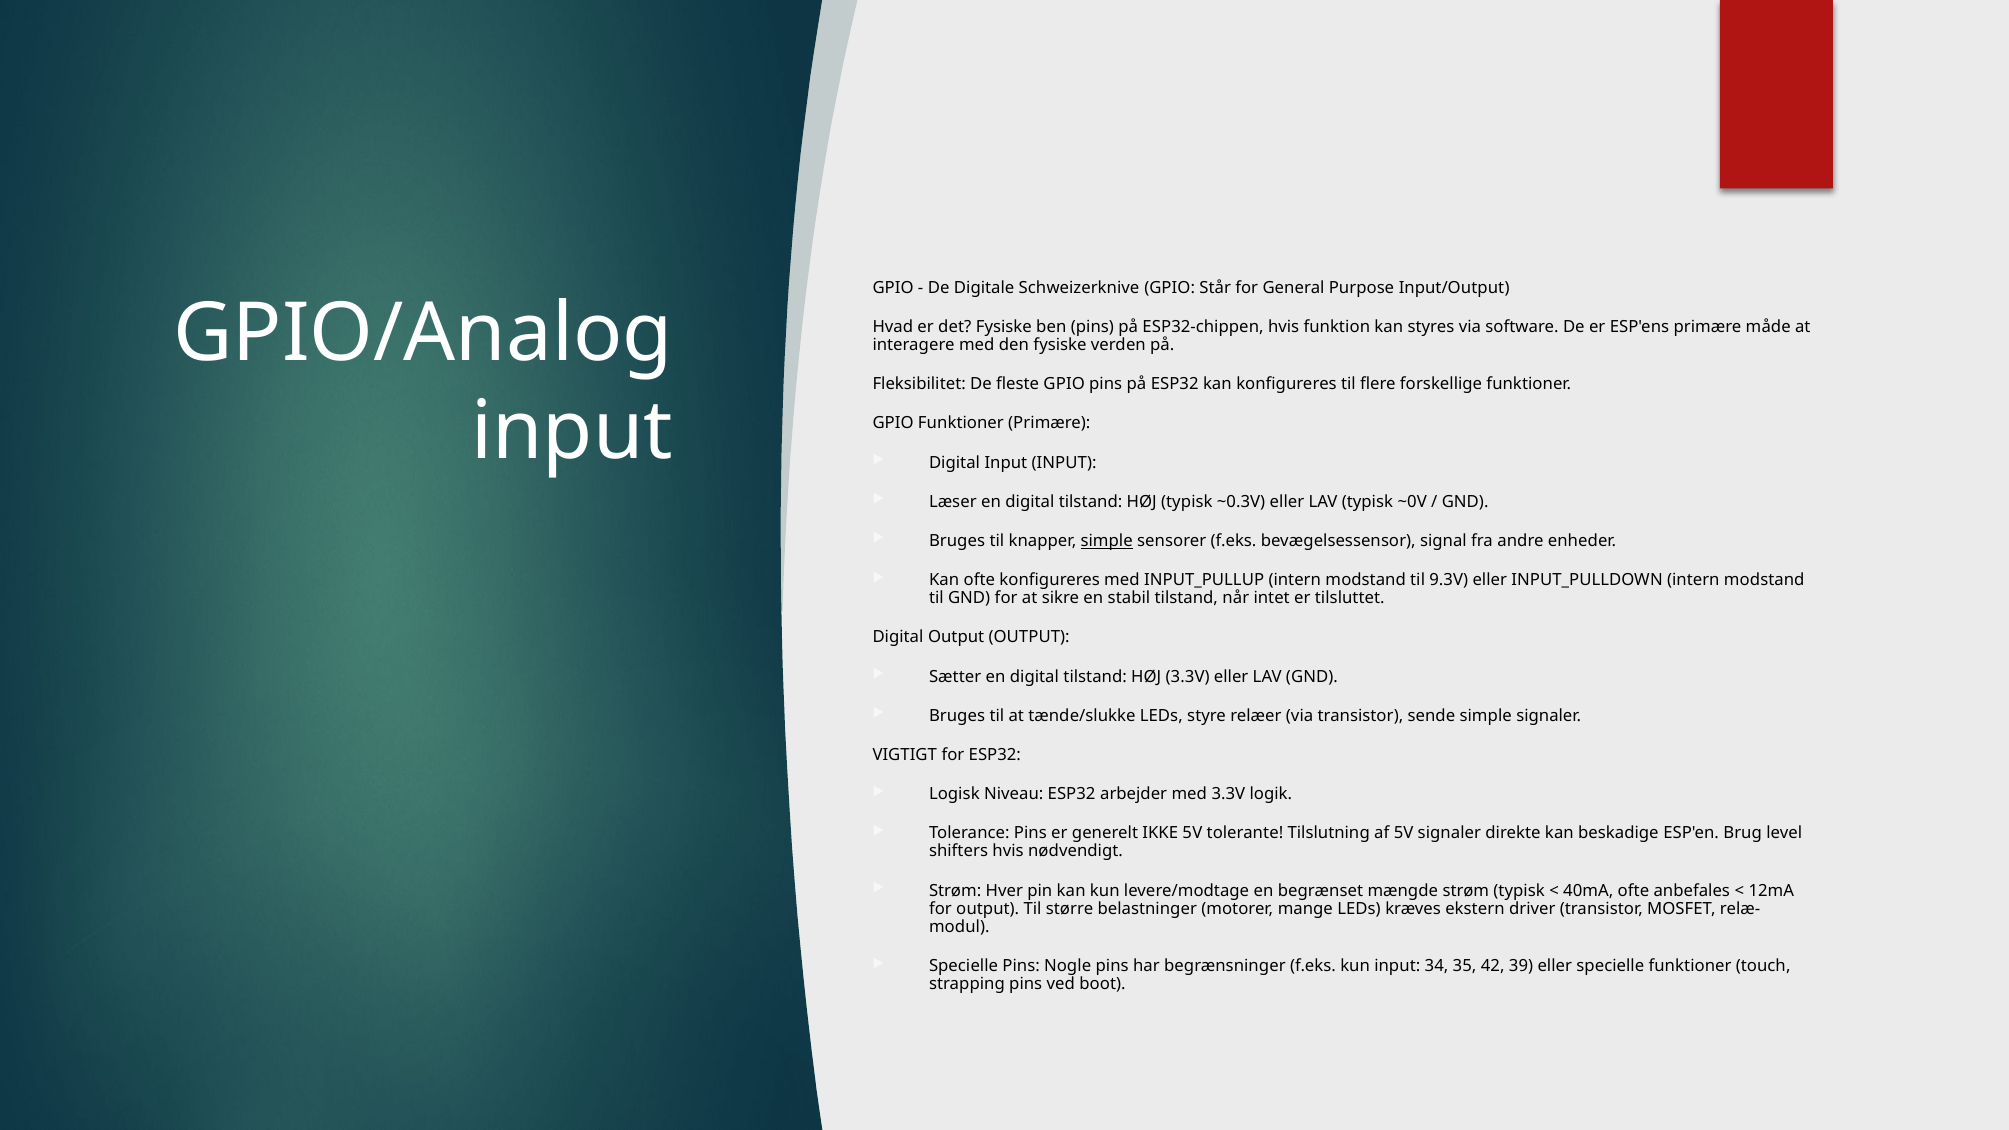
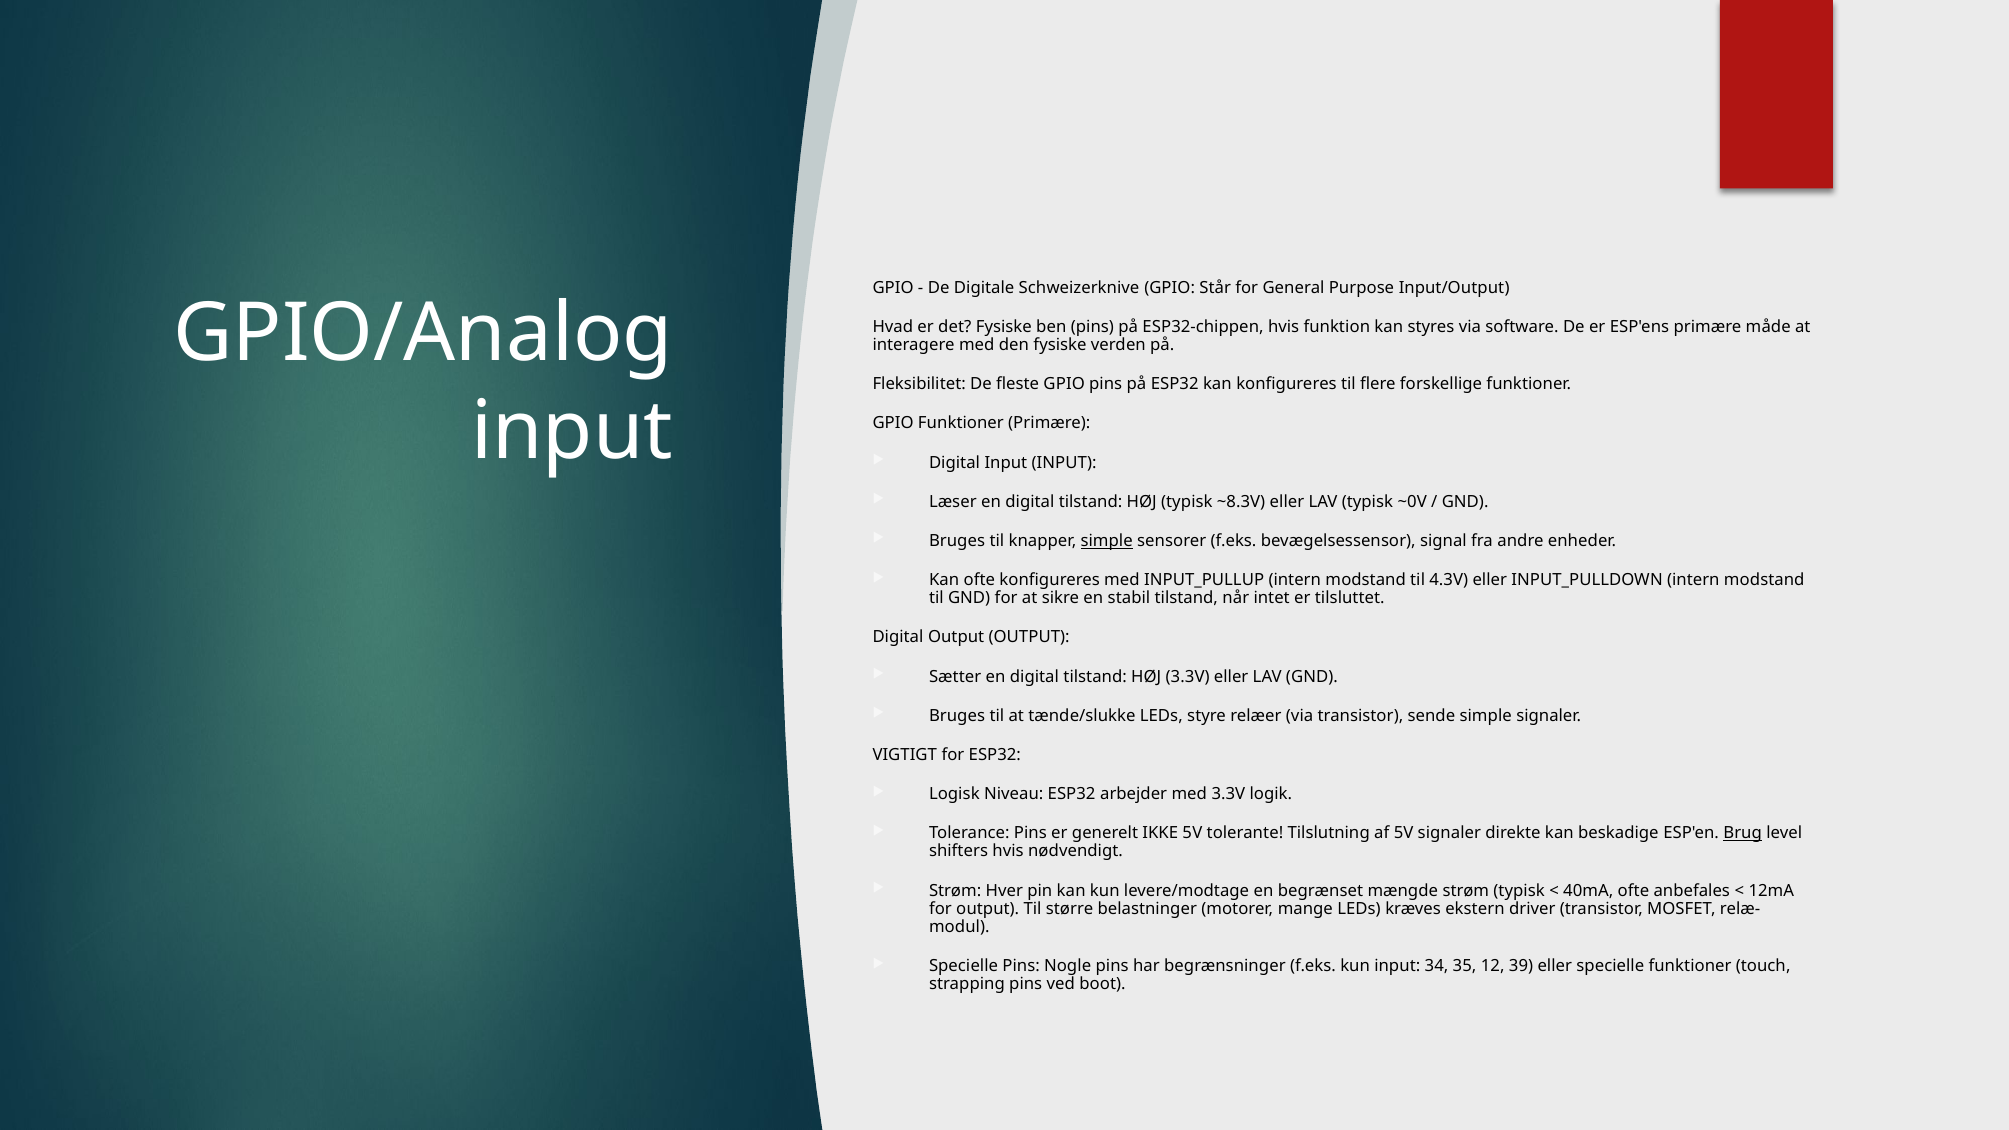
~0.3V: ~0.3V -> ~8.3V
9.3V: 9.3V -> 4.3V
Brug underline: none -> present
42: 42 -> 12
